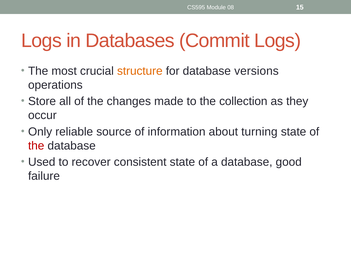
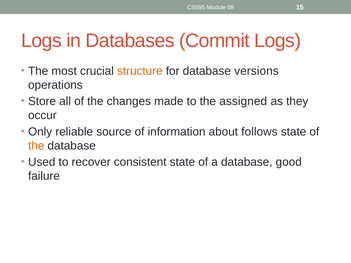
collection: collection -> assigned
turning: turning -> follows
the at (36, 146) colour: red -> orange
